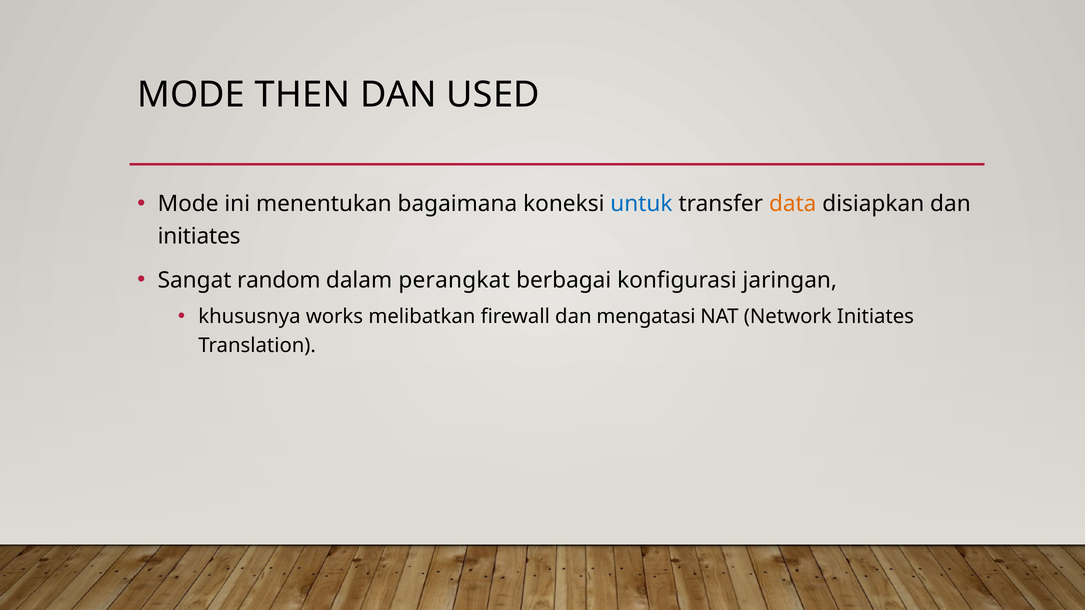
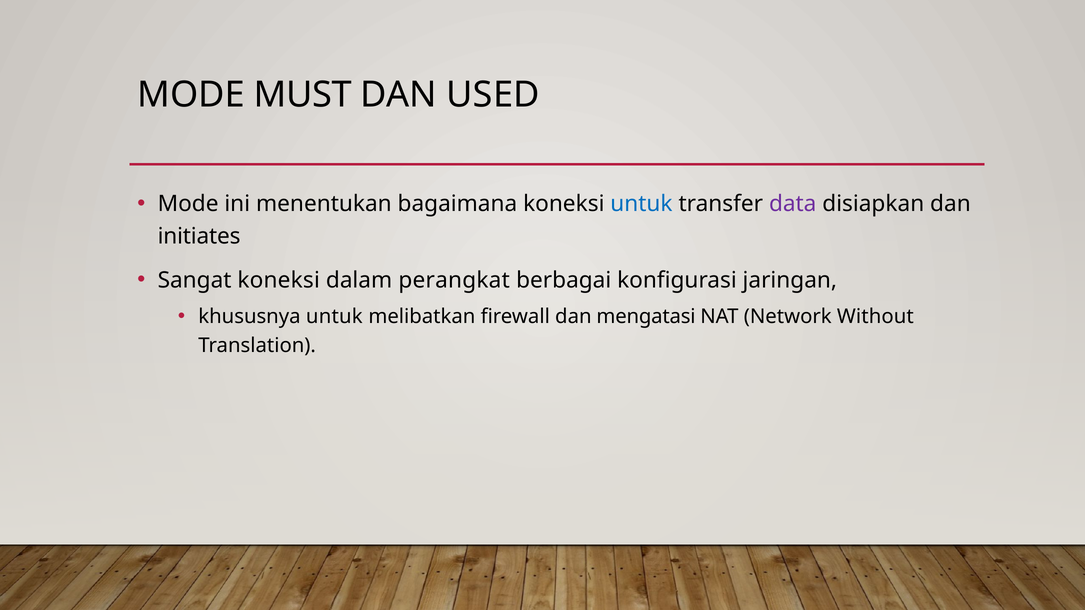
THEN: THEN -> MUST
data colour: orange -> purple
Sangat random: random -> koneksi
khususnya works: works -> untuk
Network Initiates: Initiates -> Without
